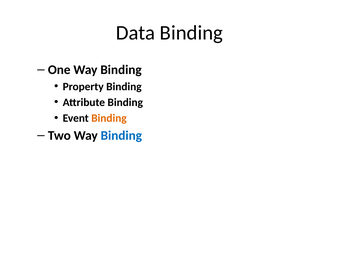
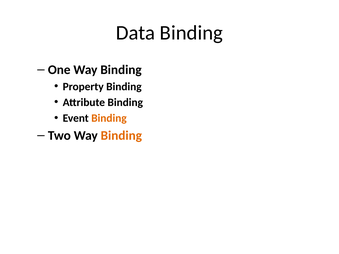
Binding at (121, 136) colour: blue -> orange
